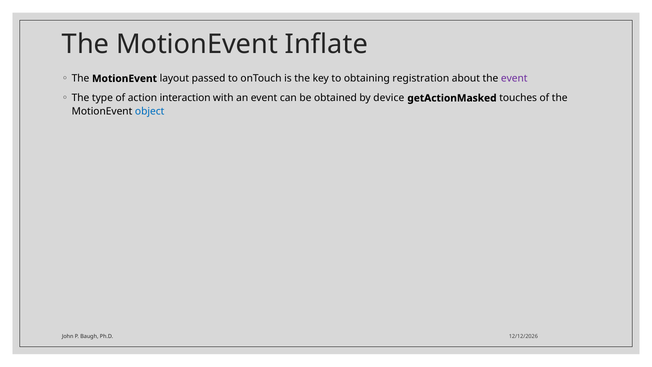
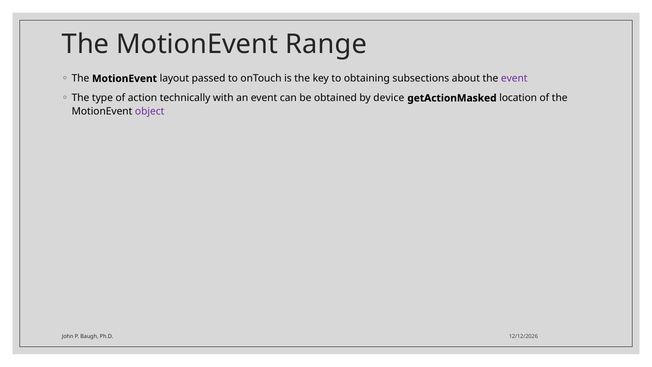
Inflate: Inflate -> Range
registration: registration -> subsections
interaction: interaction -> technically
touches: touches -> location
object colour: blue -> purple
